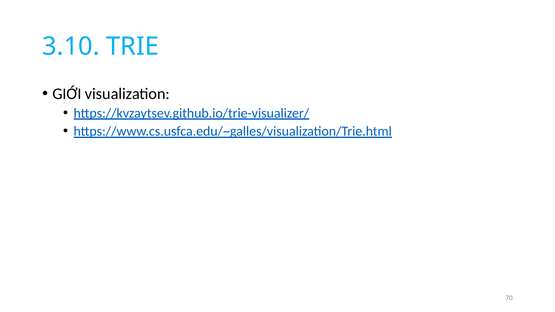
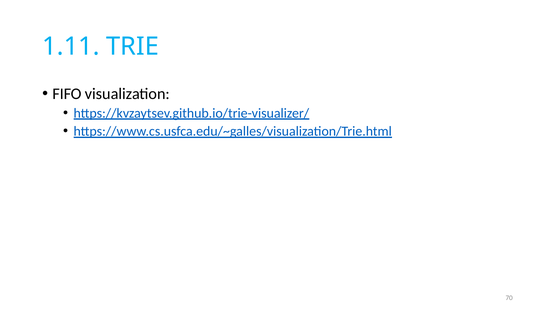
3.10: 3.10 -> 1.11
GIỚI: GIỚI -> FIFO
